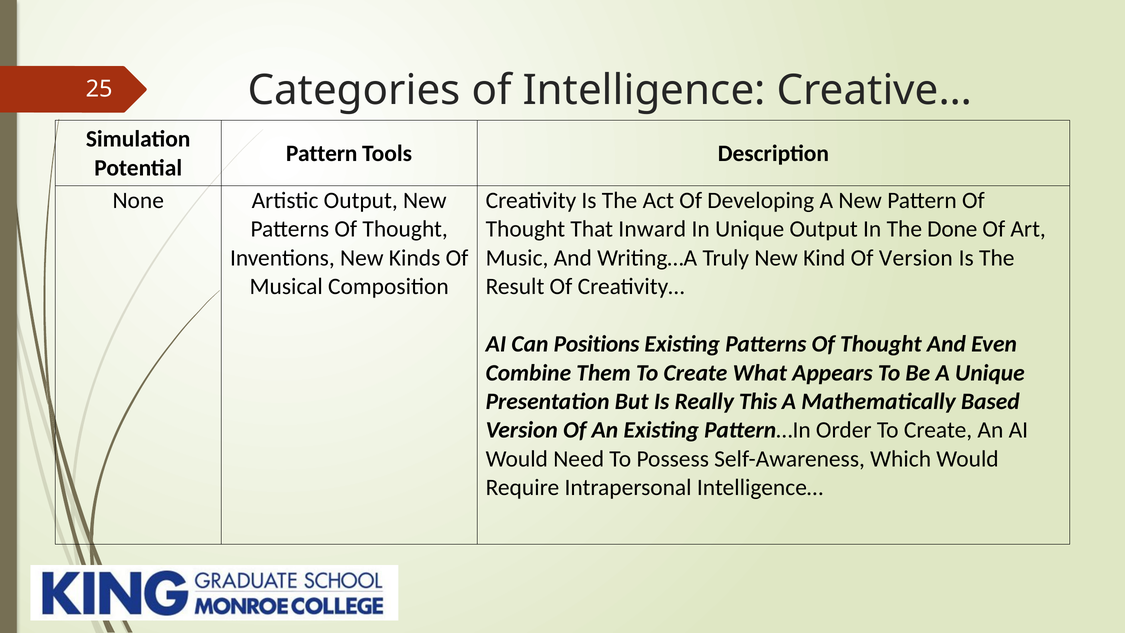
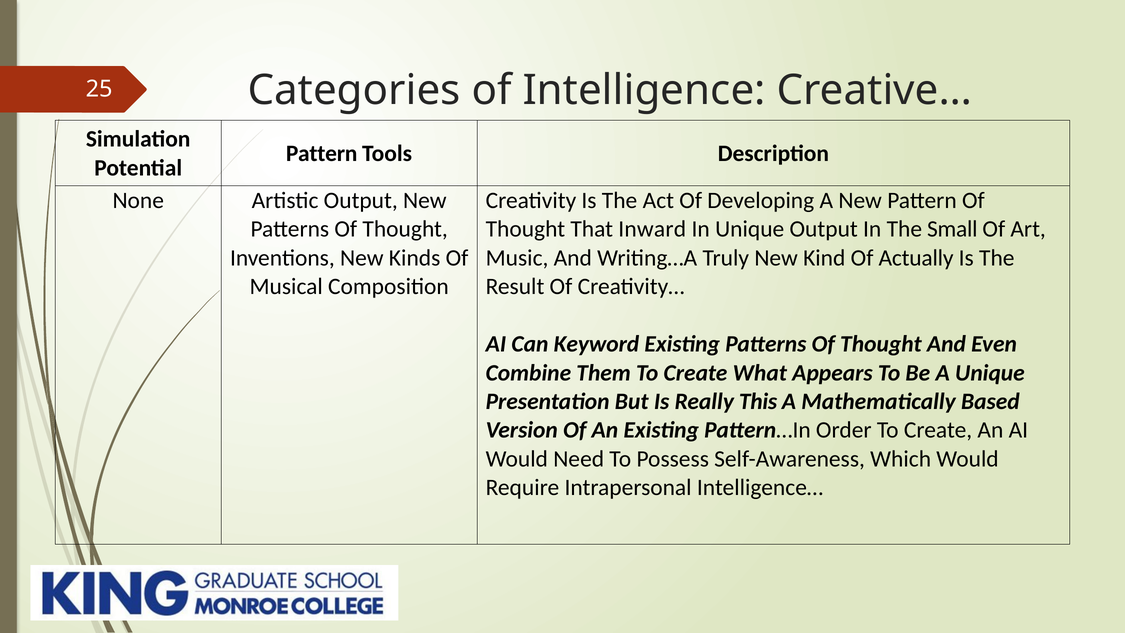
Done: Done -> Small
Of Version: Version -> Actually
Positions: Positions -> Keyword
